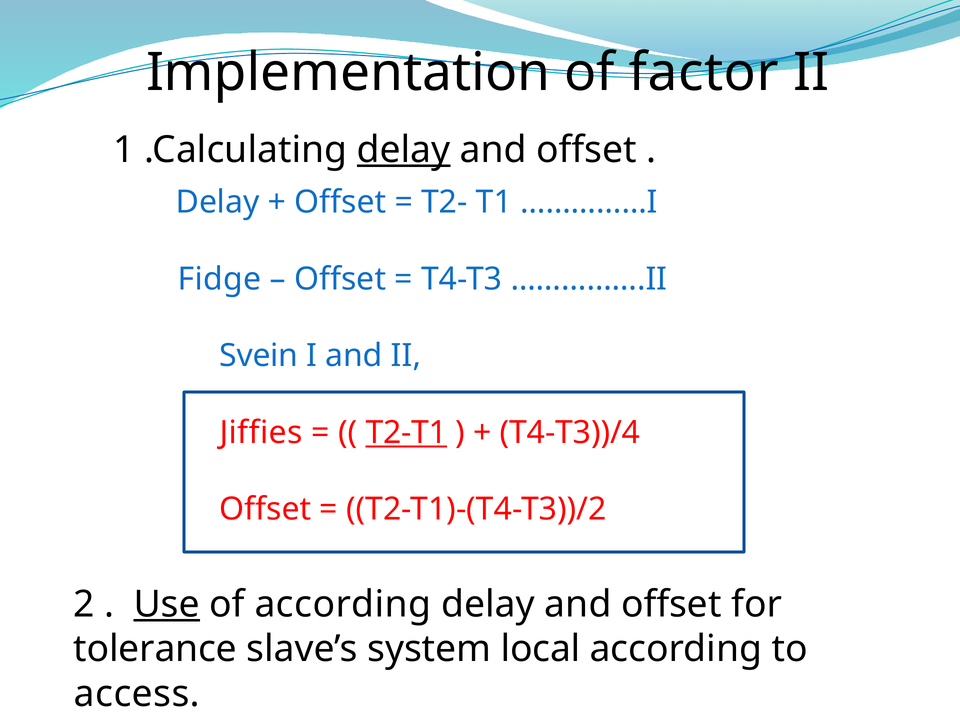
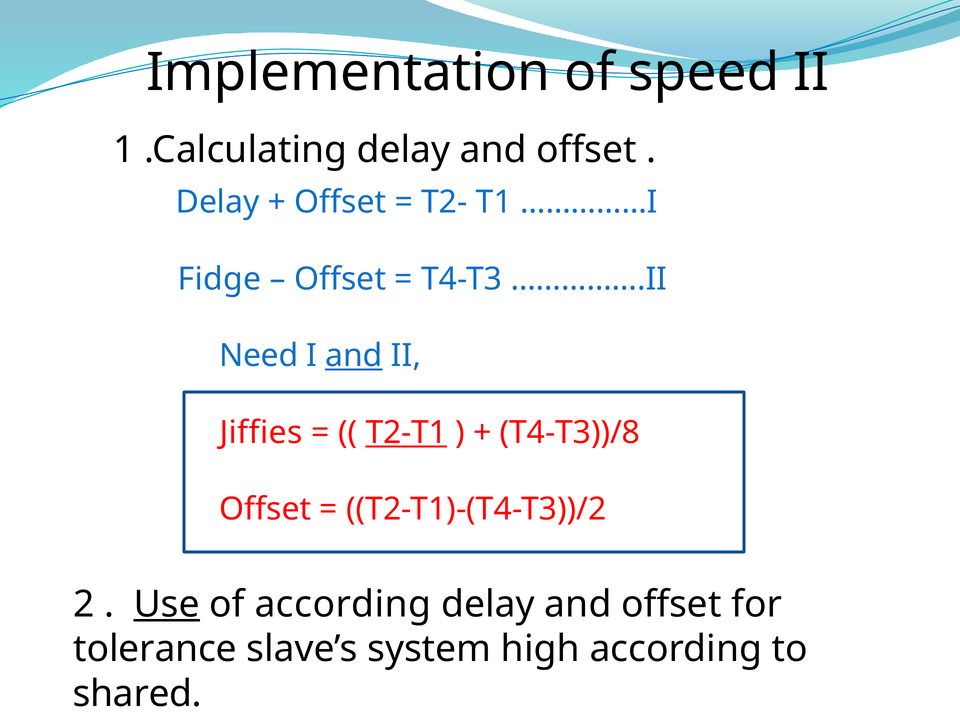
factor: factor -> speed
delay at (404, 150) underline: present -> none
Svein: Svein -> Need
and at (354, 356) underline: none -> present
T4-T3))/4: T4-T3))/4 -> T4-T3))/8
local: local -> high
access: access -> shared
